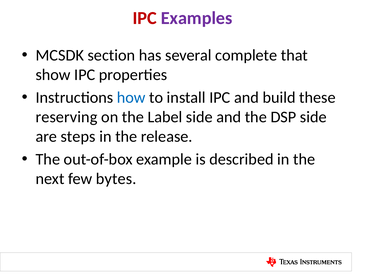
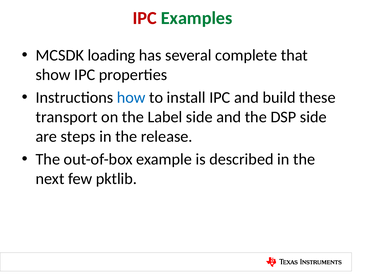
Examples colour: purple -> green
section: section -> loading
reserving: reserving -> transport
bytes: bytes -> pktlib
